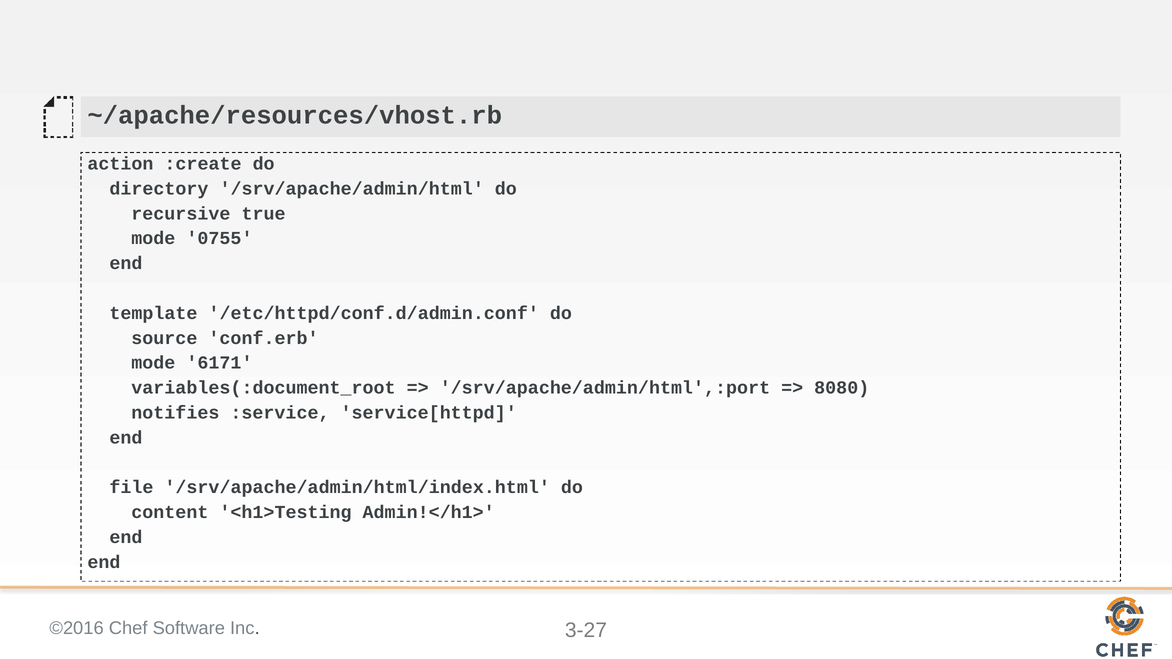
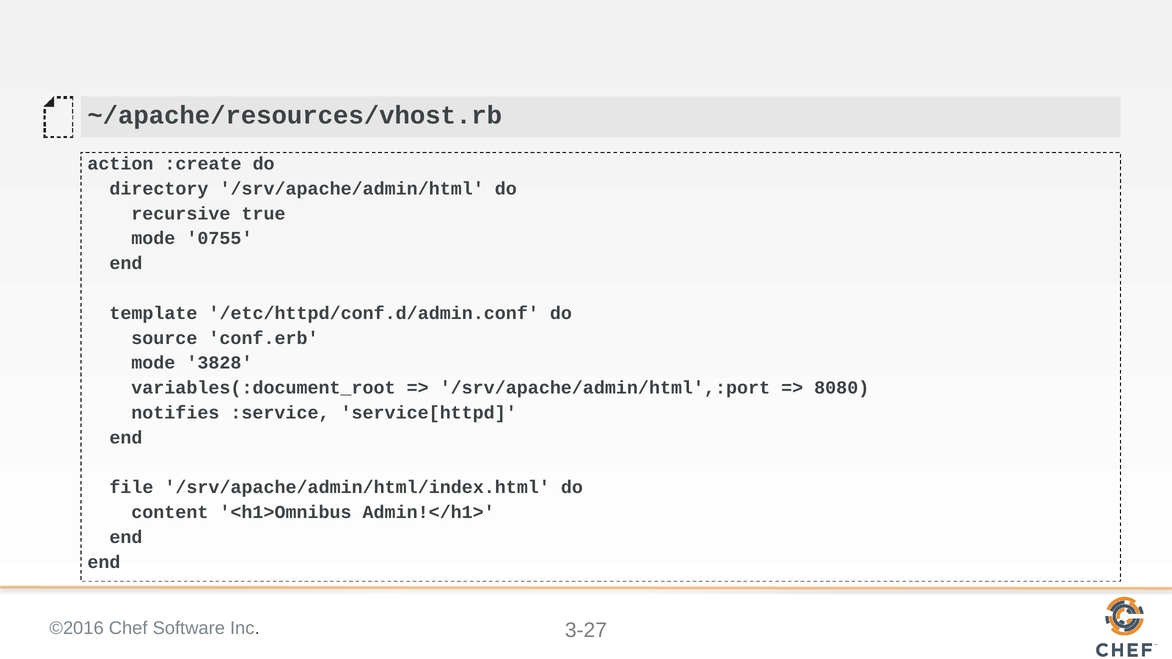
6171: 6171 -> 3828
<h1>Testing: <h1>Testing -> <h1>Omnibus
